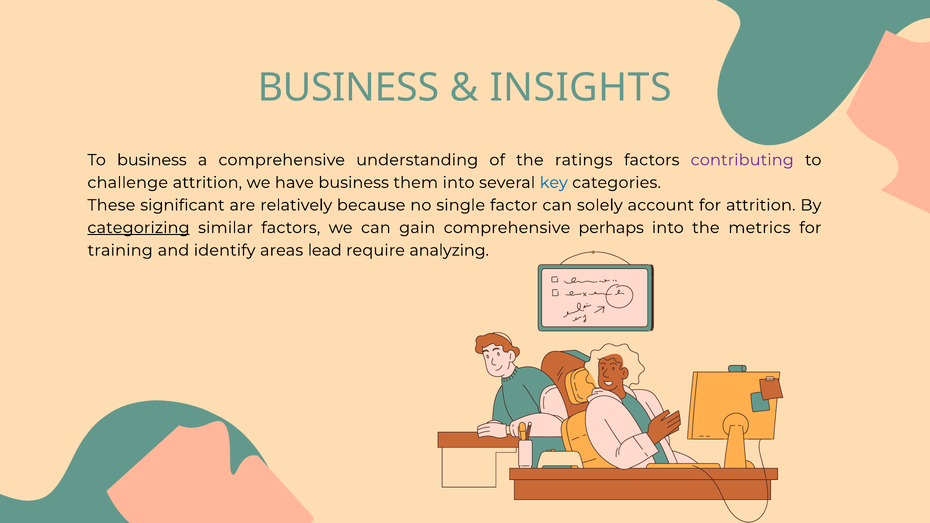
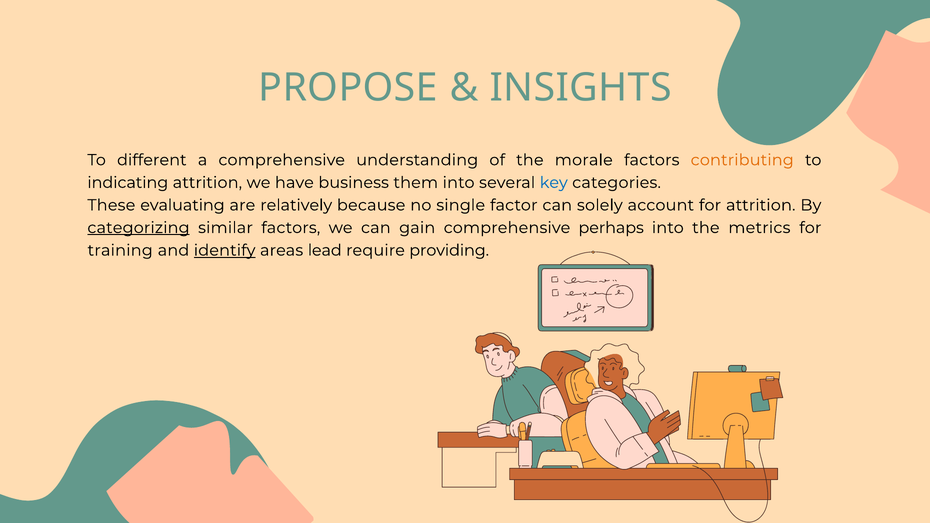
BUSINESS at (348, 88): BUSINESS -> PROPOSE
To business: business -> different
ratings: ratings -> morale
contributing colour: purple -> orange
challenge: challenge -> indicating
significant: significant -> evaluating
identify underline: none -> present
analyzing: analyzing -> providing
